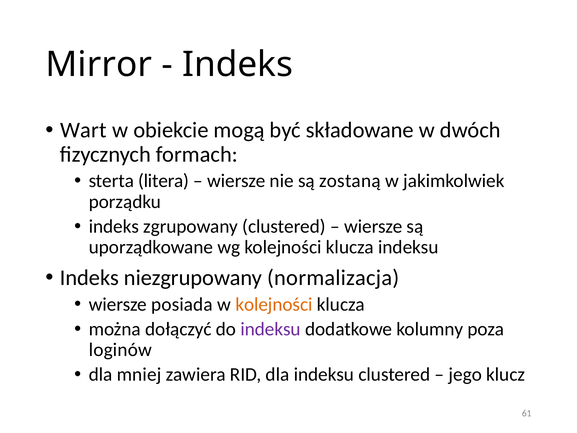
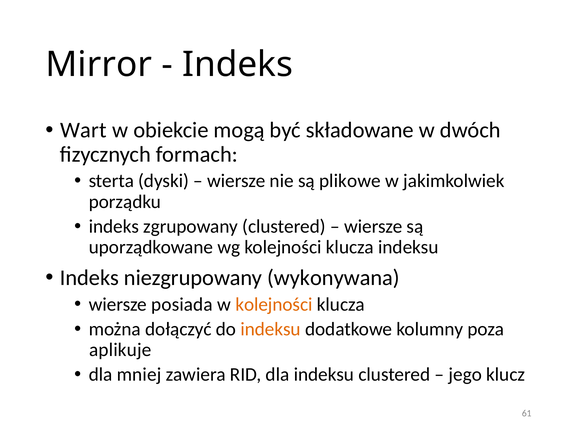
litera: litera -> dyski
zostaną: zostaną -> plikowe
normalizacja: normalizacja -> wykonywana
indeksu at (271, 329) colour: purple -> orange
loginów: loginów -> aplikuje
